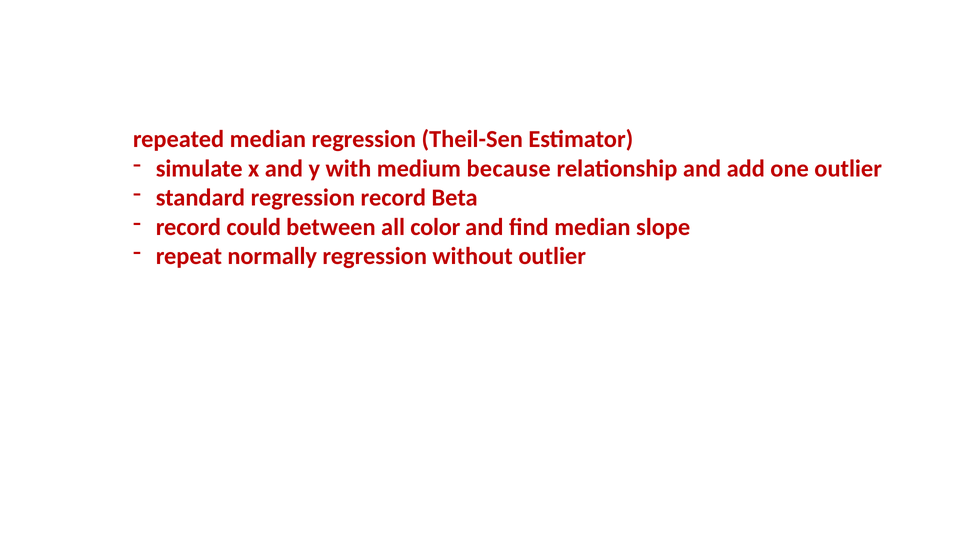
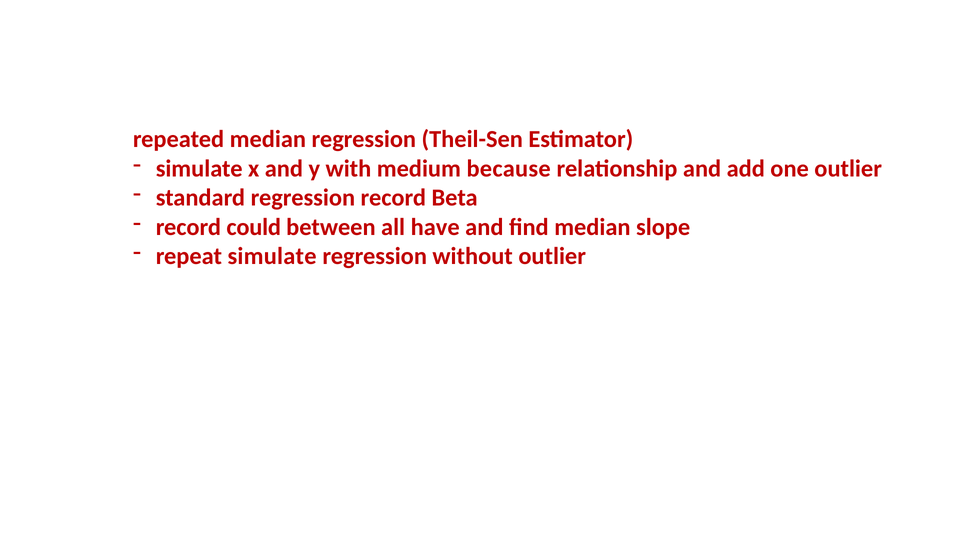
color: color -> have
repeat normally: normally -> simulate
